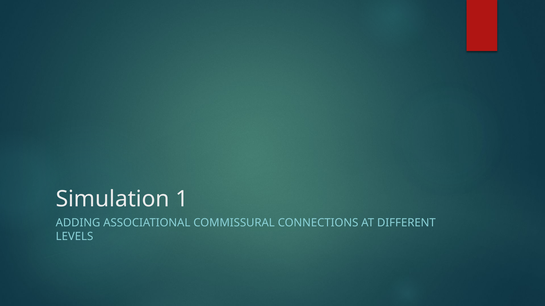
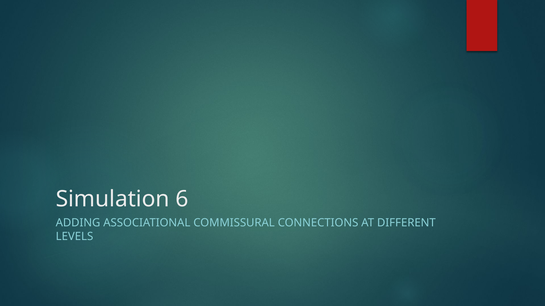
1: 1 -> 6
